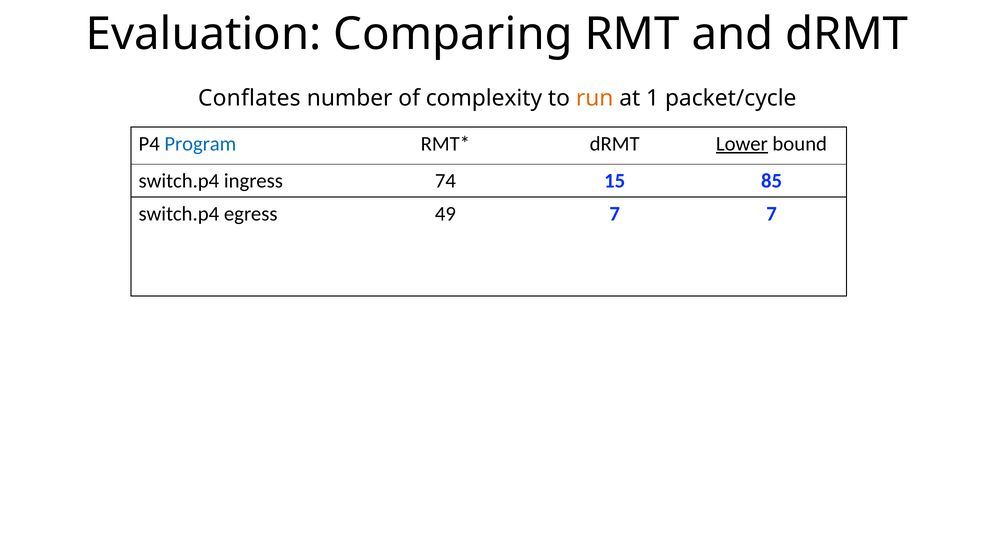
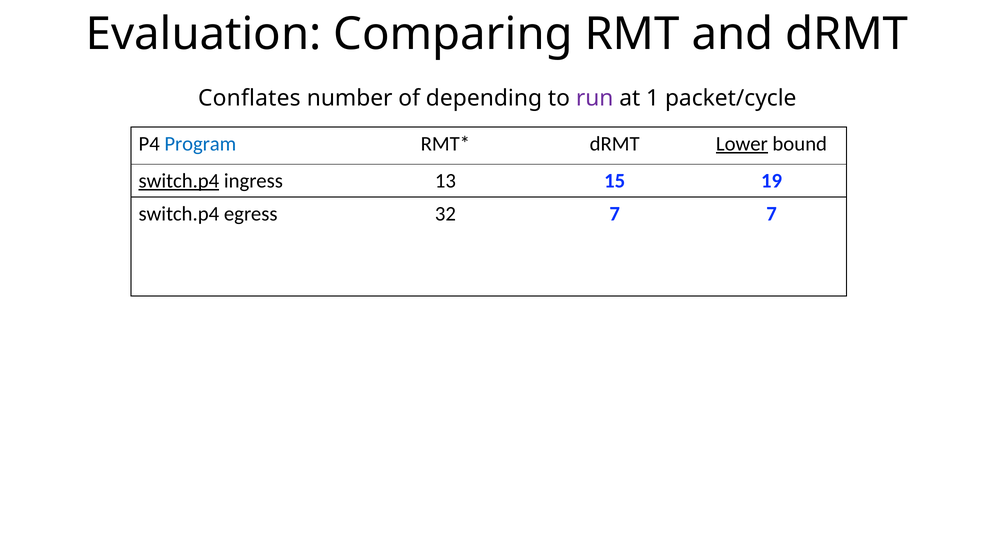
complexity: complexity -> depending
run colour: orange -> purple
switch.p4 at (179, 181) underline: none -> present
74: 74 -> 13
85: 85 -> 19
49: 49 -> 32
